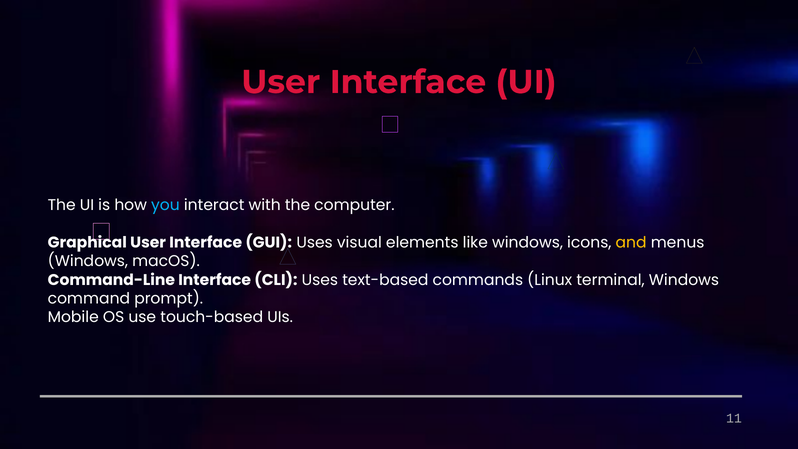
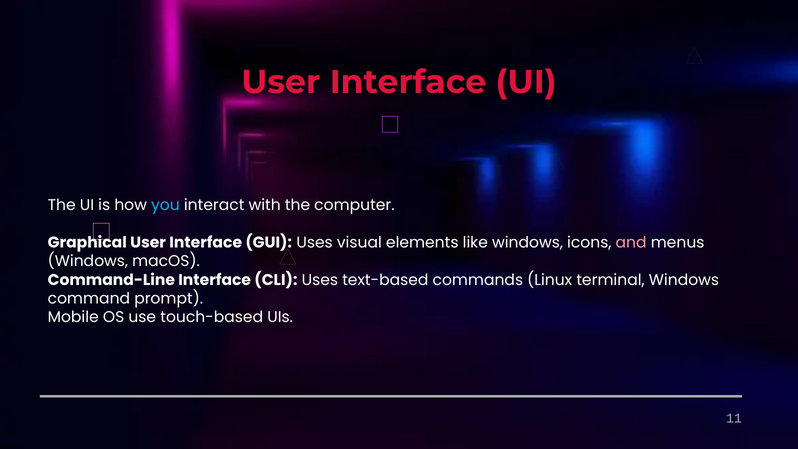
and colour: yellow -> pink
